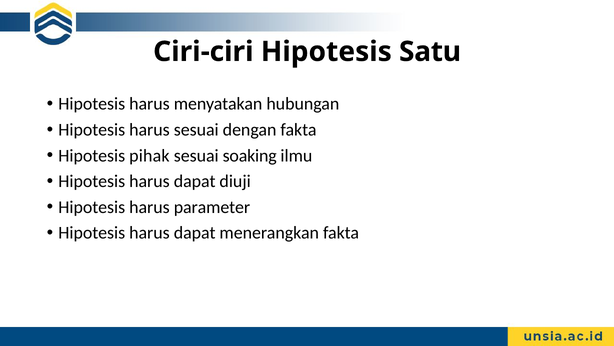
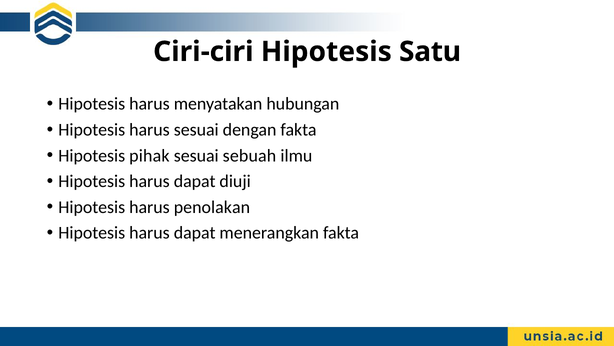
soaking: soaking -> sebuah
parameter: parameter -> penolakan
